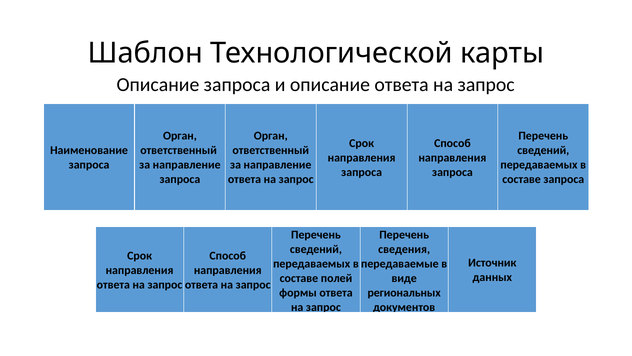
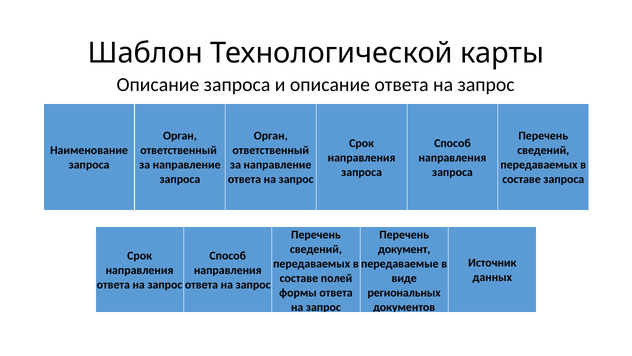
сведения: сведения -> документ
